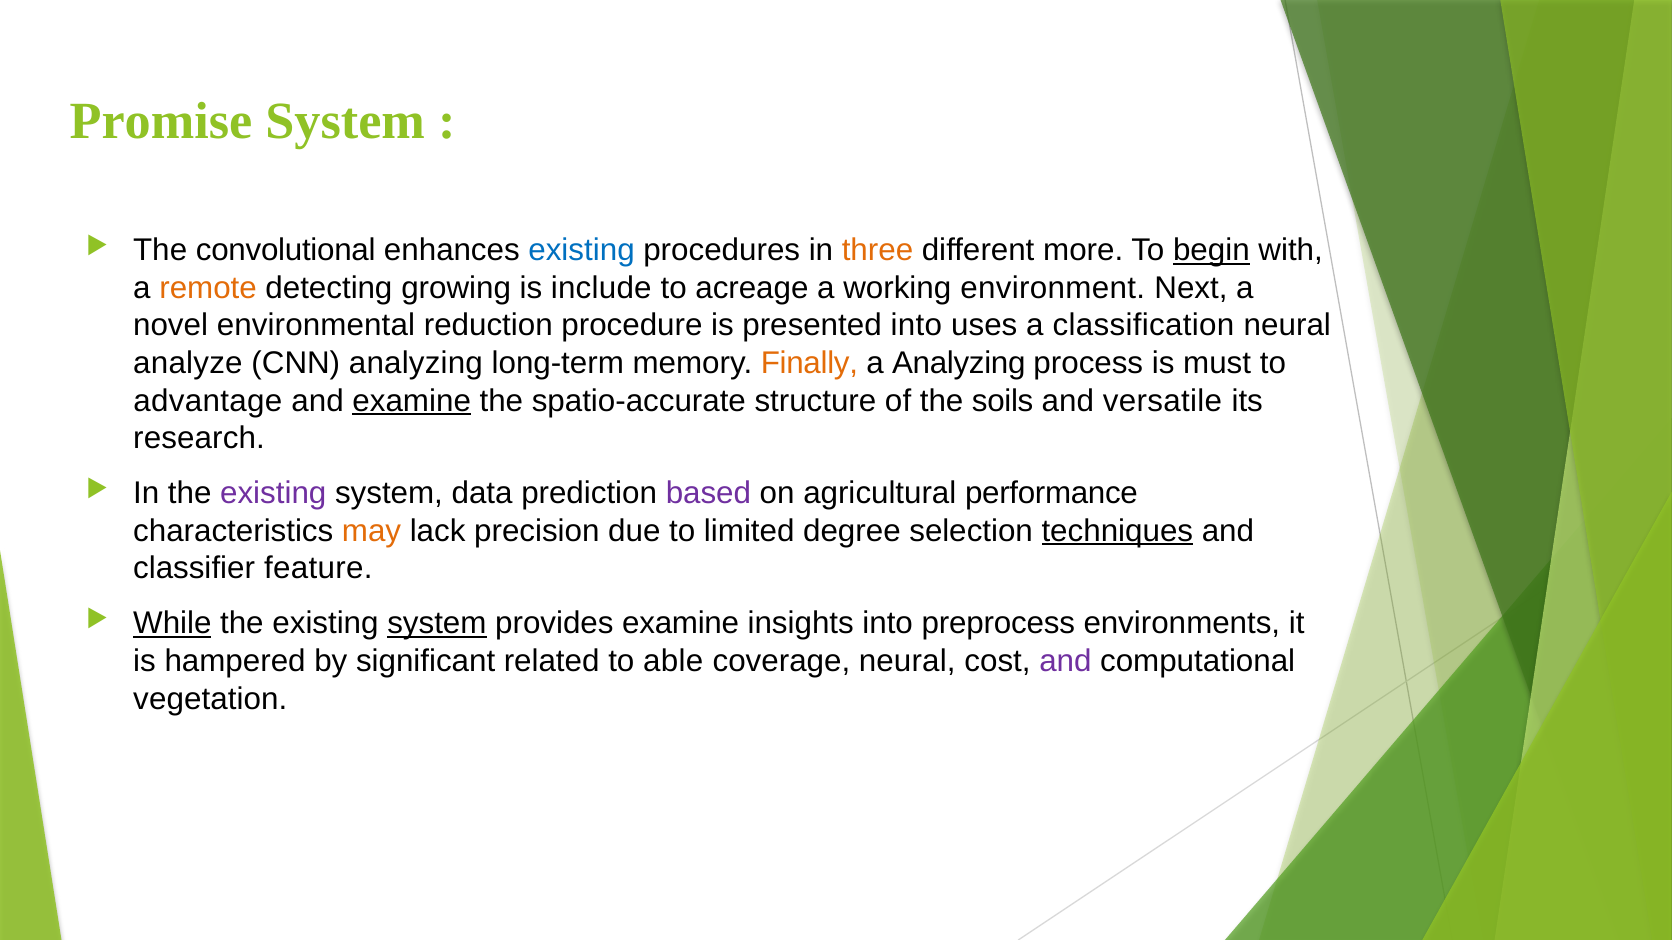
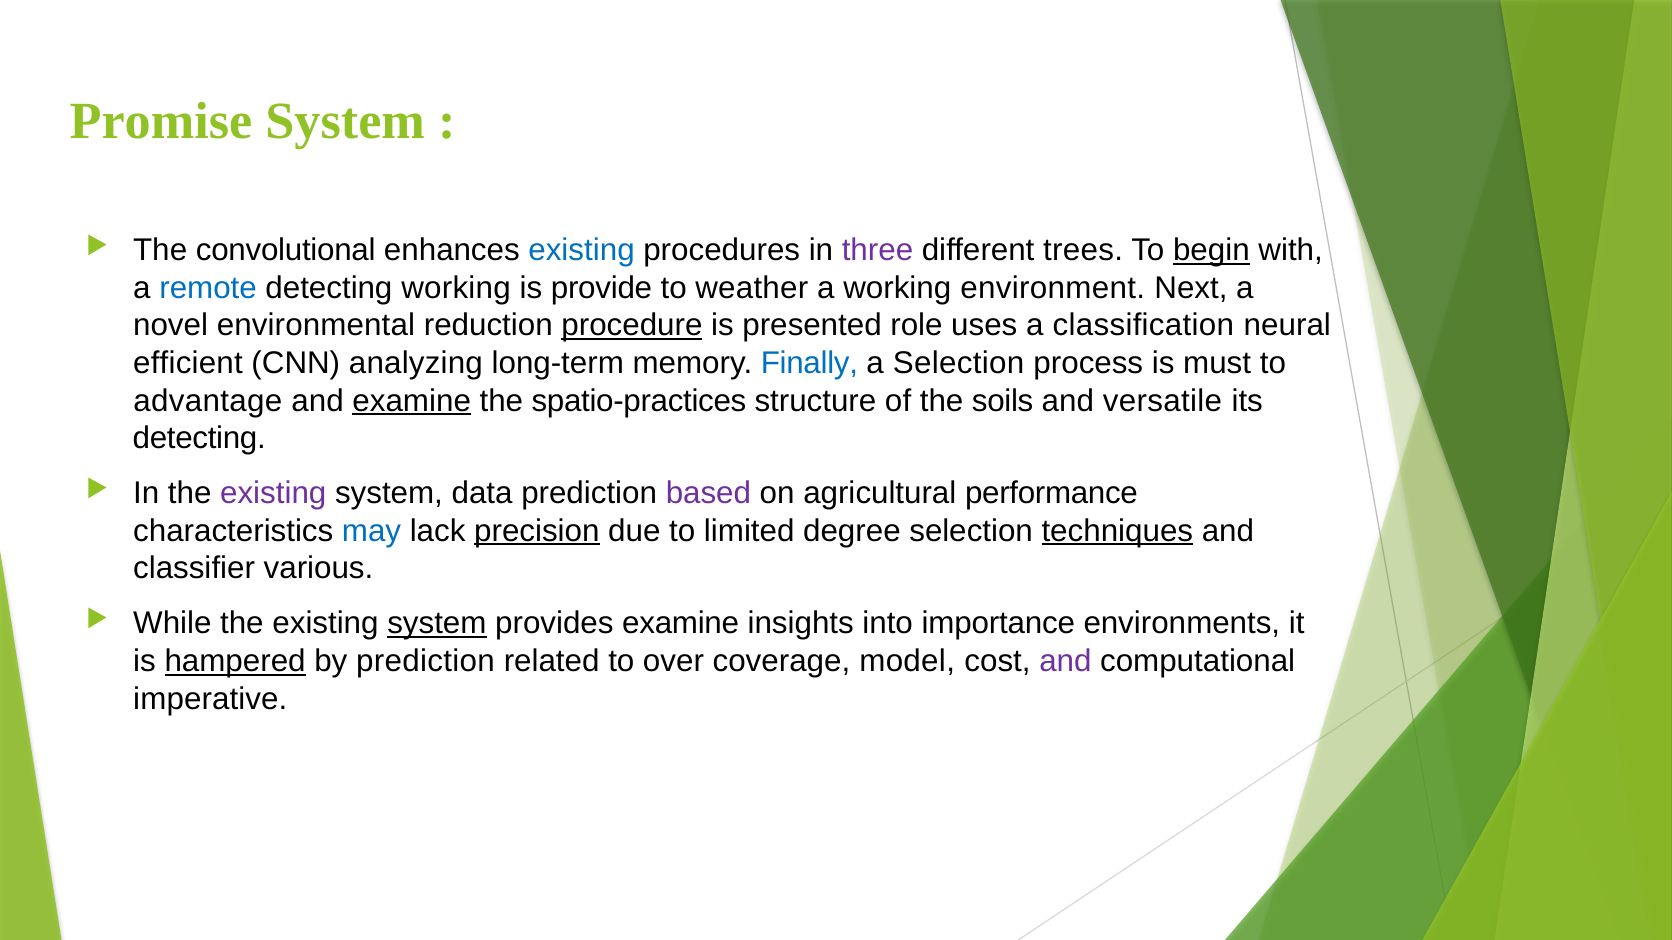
three colour: orange -> purple
more: more -> trees
remote colour: orange -> blue
detecting growing: growing -> working
include: include -> provide
acreage: acreage -> weather
procedure underline: none -> present
presented into: into -> role
classification: classification -> classiﬁcation
analyze: analyze -> efficient
Finally colour: orange -> blue
a Analyzing: Analyzing -> Selection
spatio-accurate: spatio-accurate -> spatio-practices
research at (199, 439): research -> detecting
may colour: orange -> blue
precision underline: none -> present
feature: feature -> various
While underline: present -> none
preprocess: preprocess -> importance
hampered underline: none -> present
by significant: significant -> prediction
able: able -> over
coverage neural: neural -> model
vegetation: vegetation -> imperative
